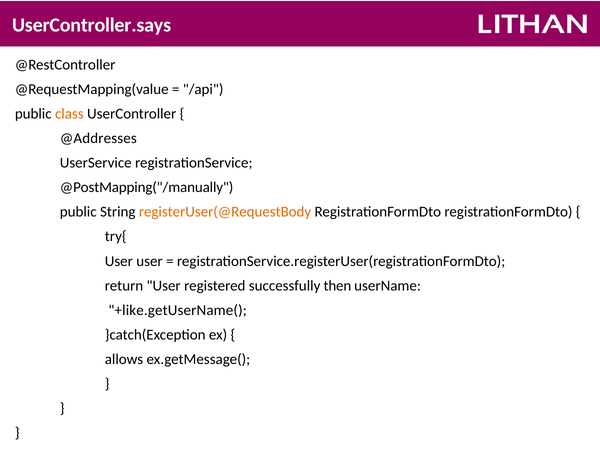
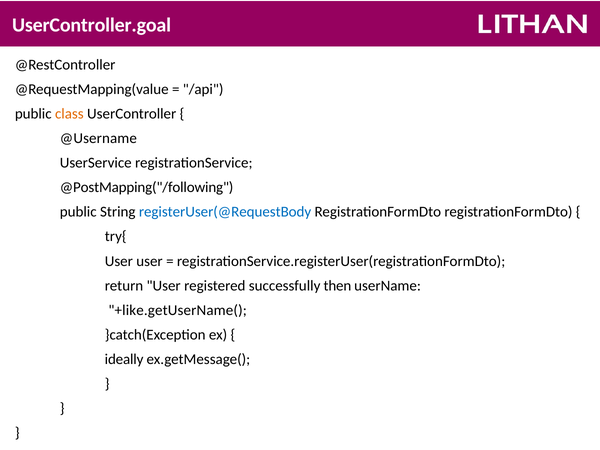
UserController.says: UserController.says -> UserController.goal
@Addresses: @Addresses -> @Username
@PostMapping("/manually: @PostMapping("/manually -> @PostMapping("/following
registerUser(@RequestBody colour: orange -> blue
allows: allows -> ideally
